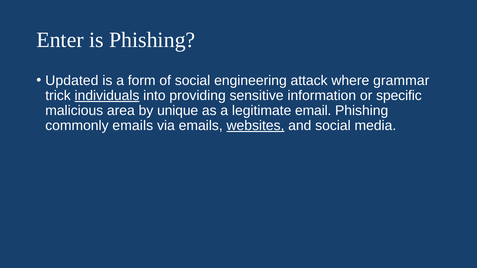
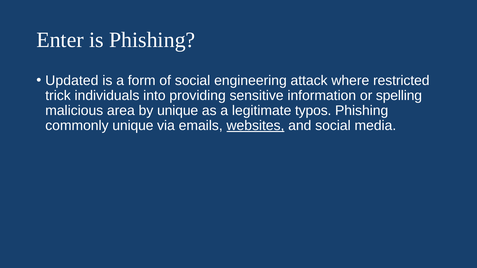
grammar: grammar -> restricted
individuals underline: present -> none
specific: specific -> spelling
email: email -> typos
commonly emails: emails -> unique
